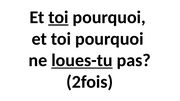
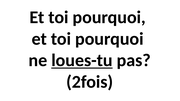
toi at (58, 17) underline: present -> none
